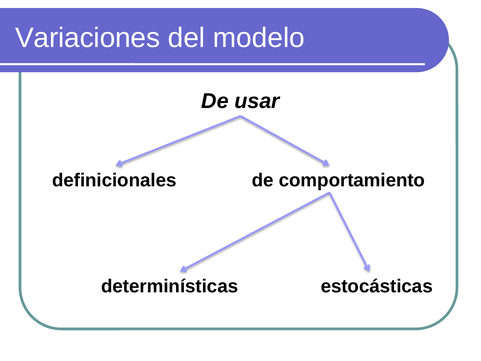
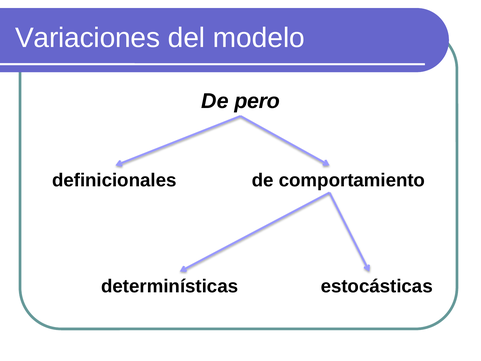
usar: usar -> pero
